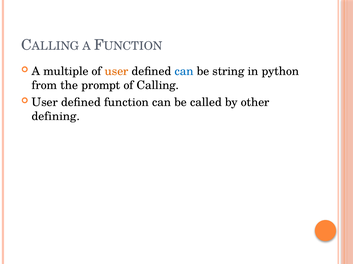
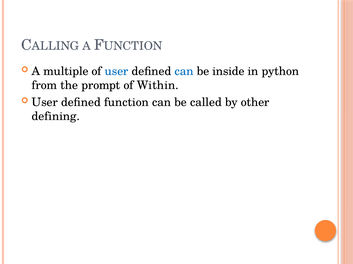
user at (117, 71) colour: orange -> blue
string: string -> inside
Calling: Calling -> Within
